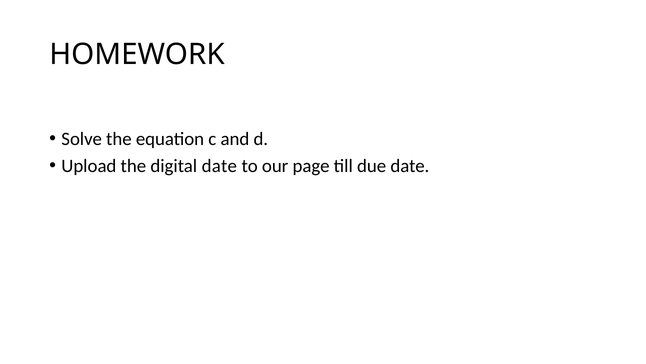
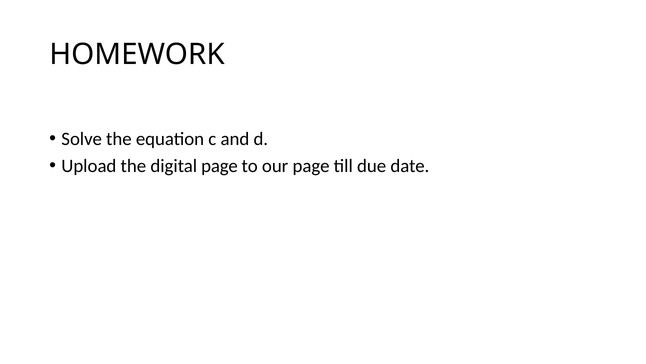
digital date: date -> page
